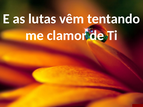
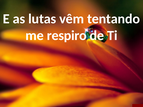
clamor: clamor -> respiro
